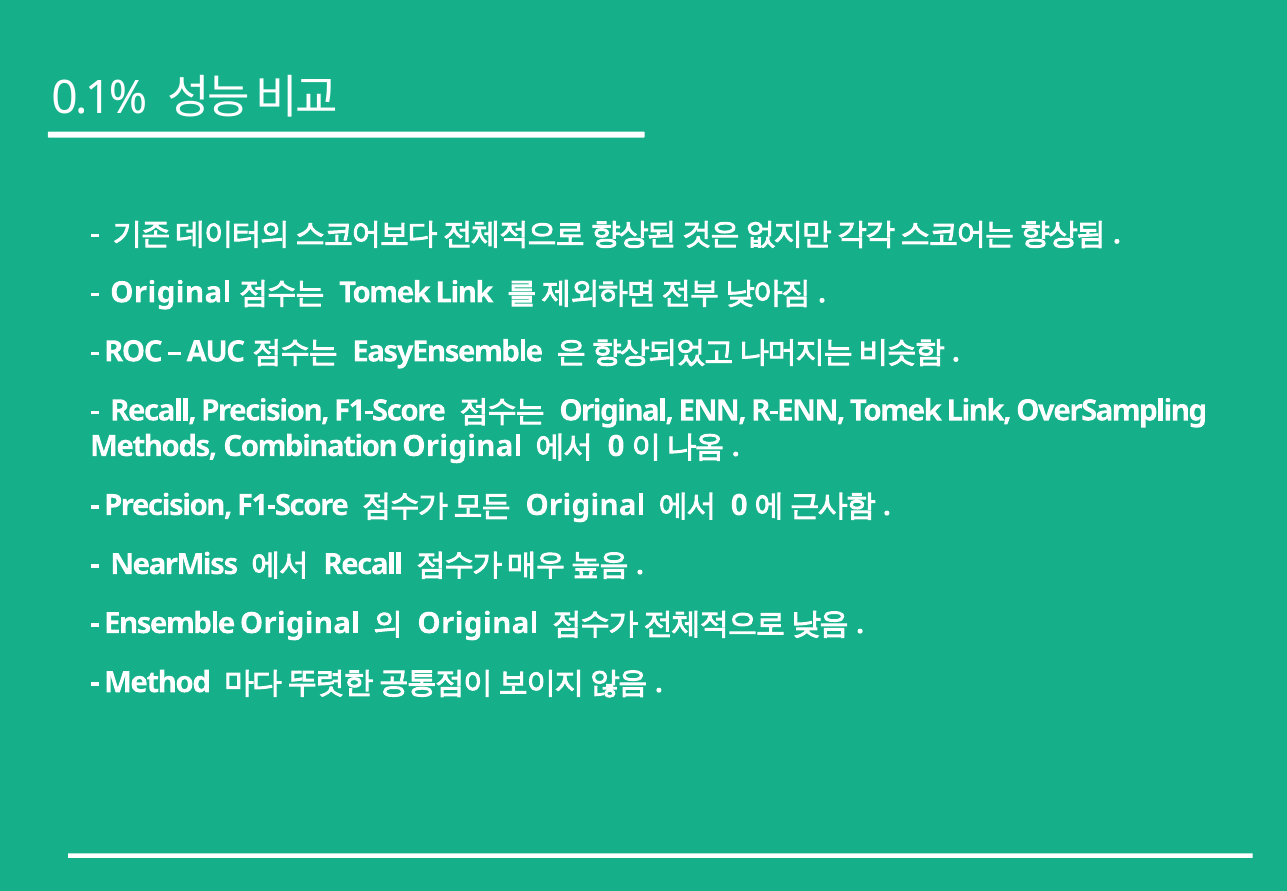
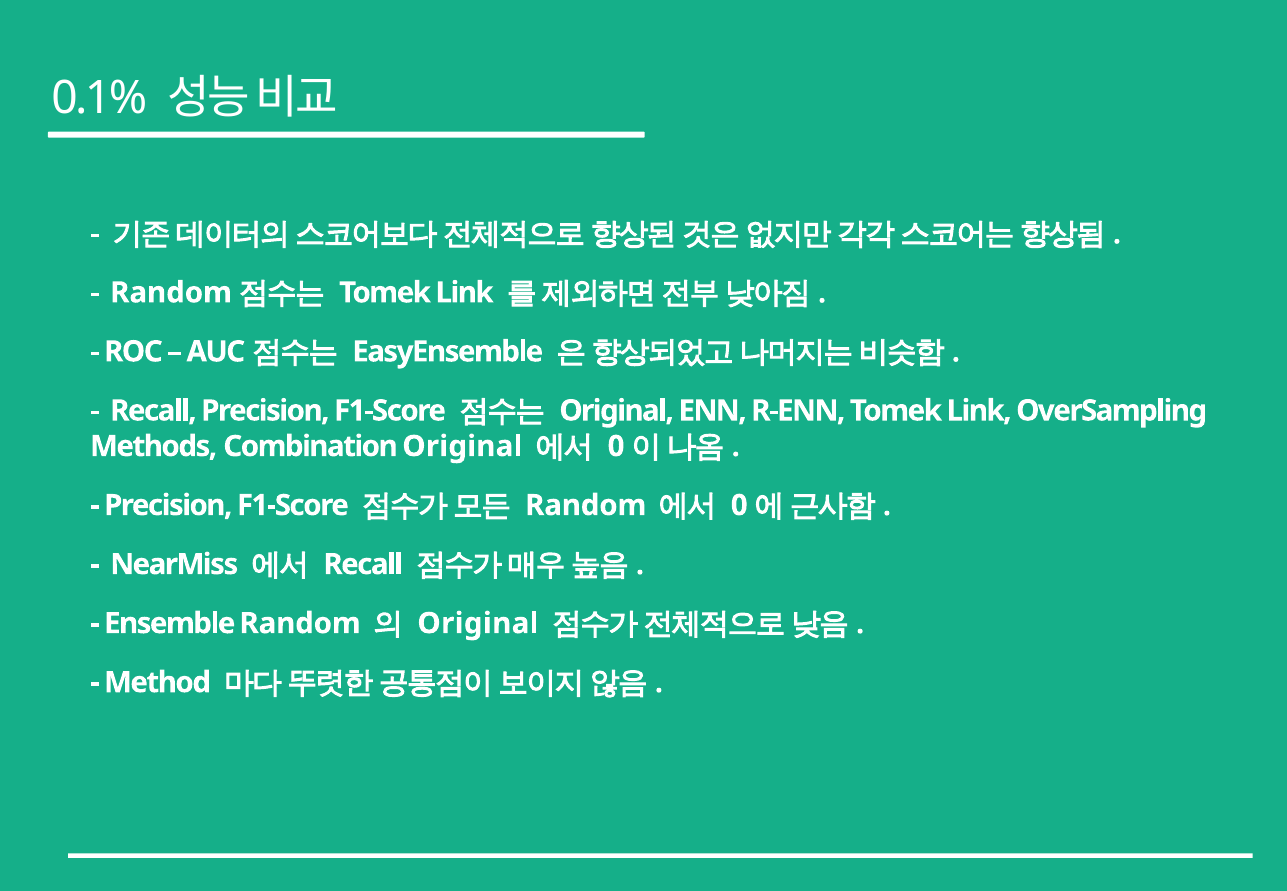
Original at (171, 293): Original -> Random
Original at (585, 505): Original -> Random
Ensemble Original: Original -> Random
